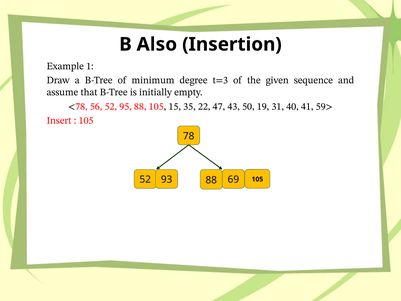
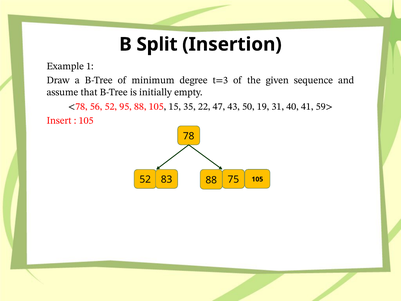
Also: Also -> Split
93: 93 -> 83
69: 69 -> 75
